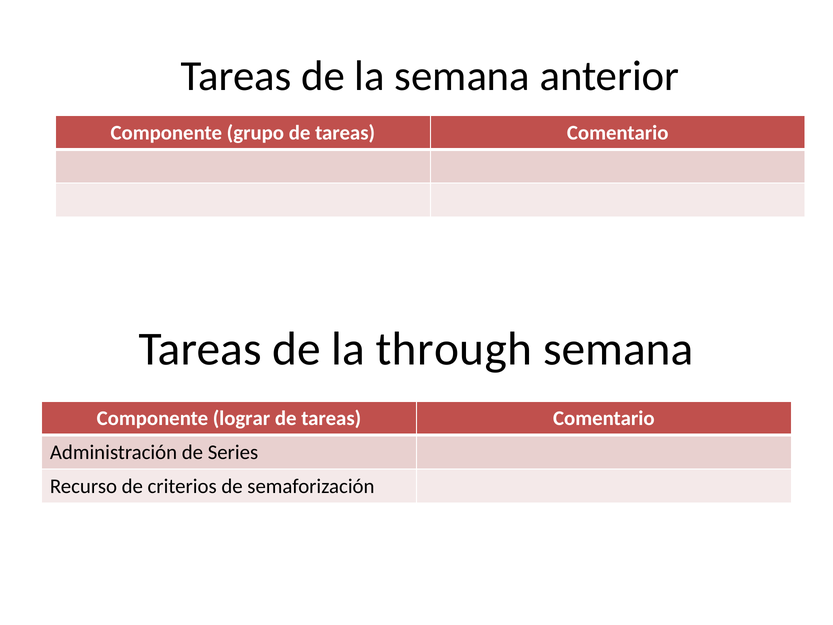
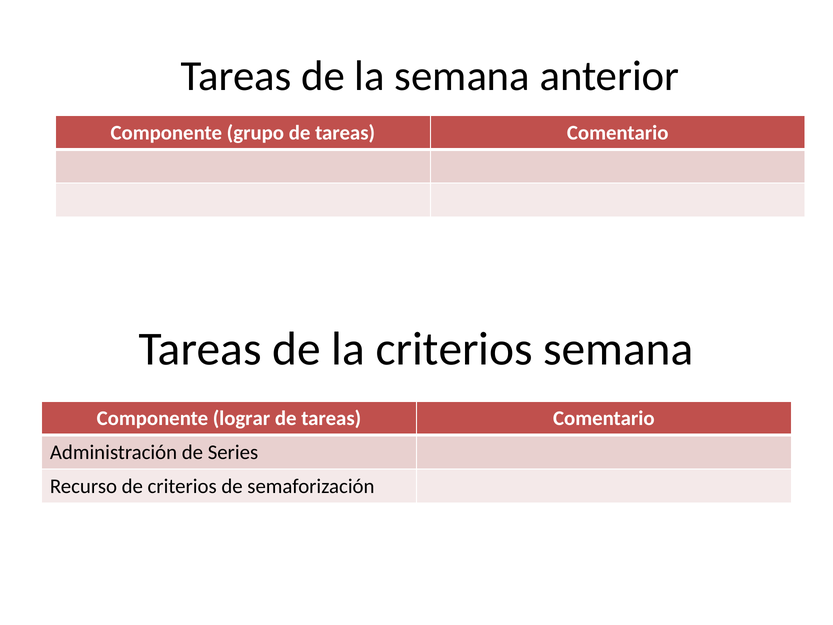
la through: through -> criterios
